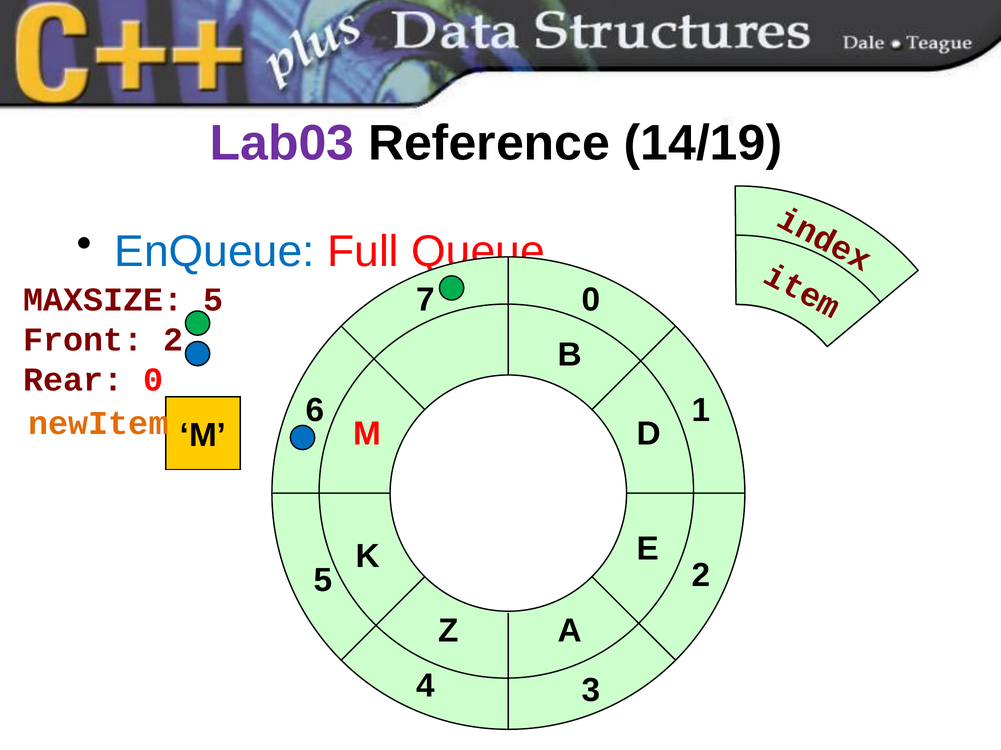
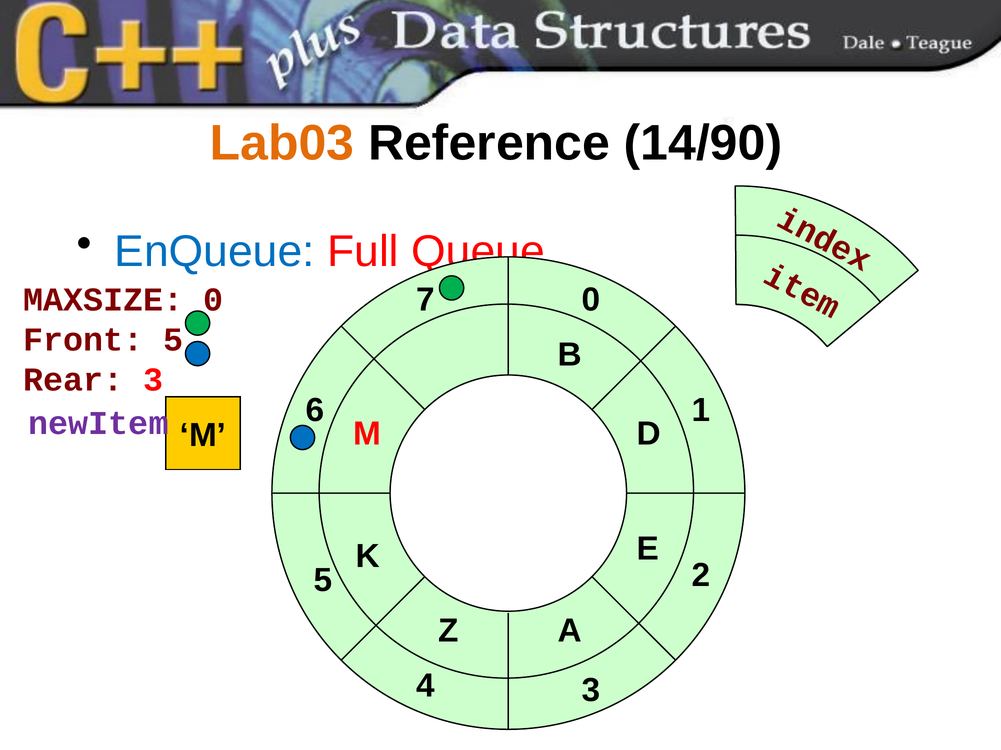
Lab03 colour: purple -> orange
14/19: 14/19 -> 14/90
MAXSIZE 5: 5 -> 0
Front 2: 2 -> 5
Rear 0: 0 -> 3
newItem colour: orange -> purple
